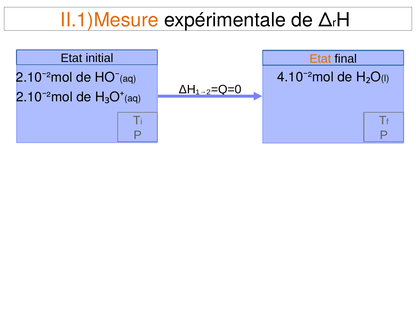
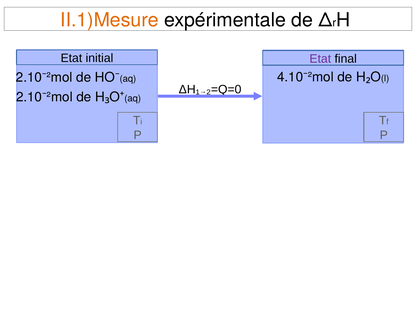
Etat at (320, 59) colour: orange -> purple
